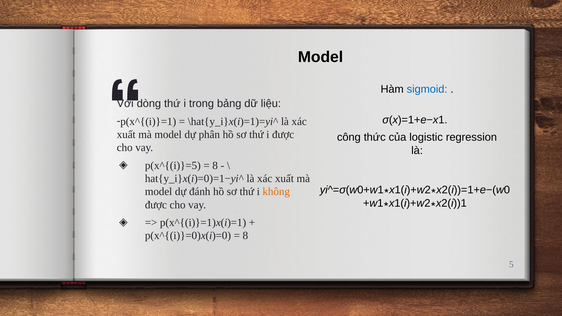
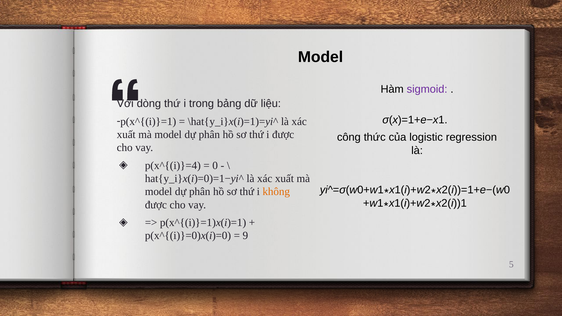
sigmoid colour: blue -> purple
p(x^{(i)}=5: p(x^{(i)}=5 -> p(x^{(i)}=4
8 at (215, 166): 8 -> 0
đánh at (200, 192): đánh -> phân
8 at (245, 236): 8 -> 9
